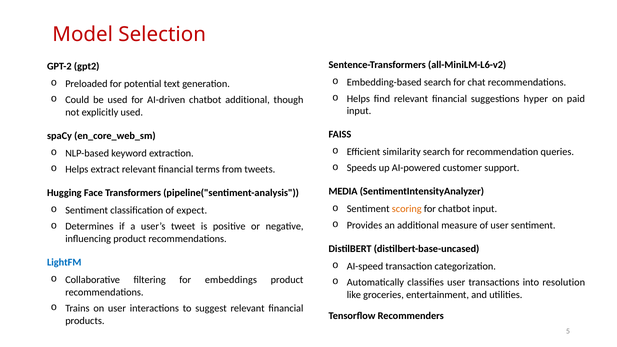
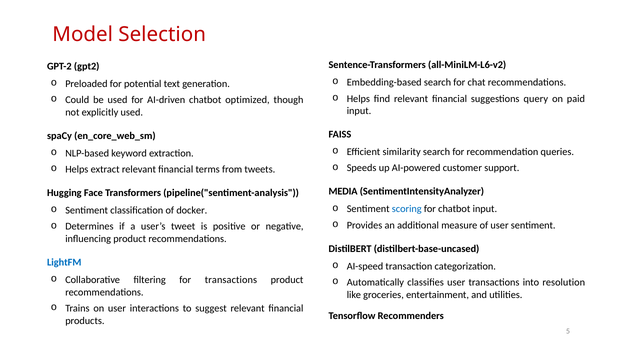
hyper: hyper -> query
chatbot additional: additional -> optimized
scoring colour: orange -> blue
expect: expect -> docker
for embeddings: embeddings -> transactions
